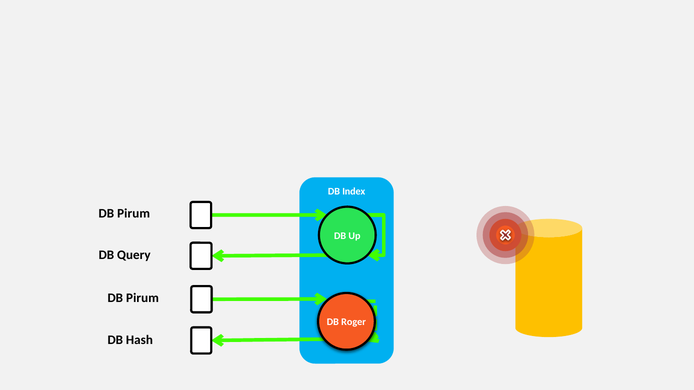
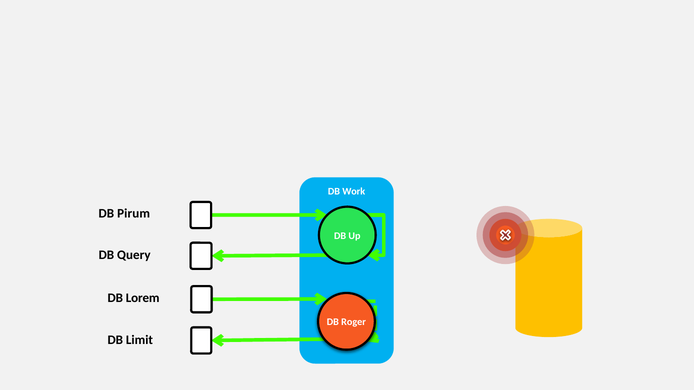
Index: Index -> Work
Pirum at (143, 298): Pirum -> Lorem
Hash: Hash -> Limit
